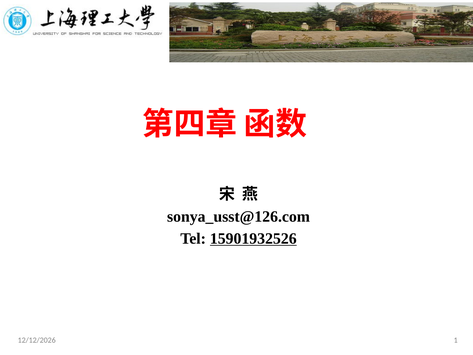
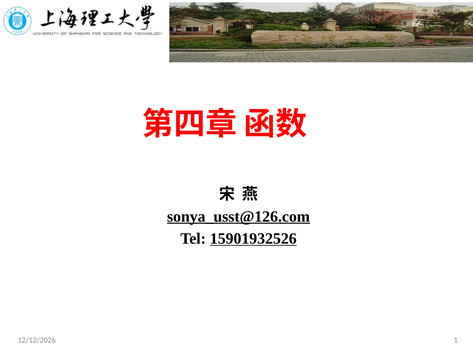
sonya_usst@126.com underline: none -> present
